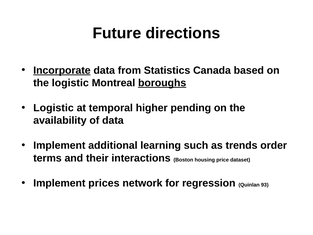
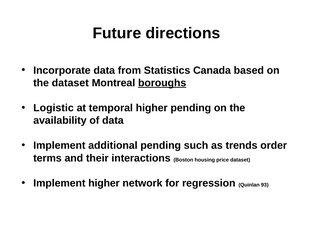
Incorporate underline: present -> none
the logistic: logistic -> dataset
additional learning: learning -> pending
Implement prices: prices -> higher
